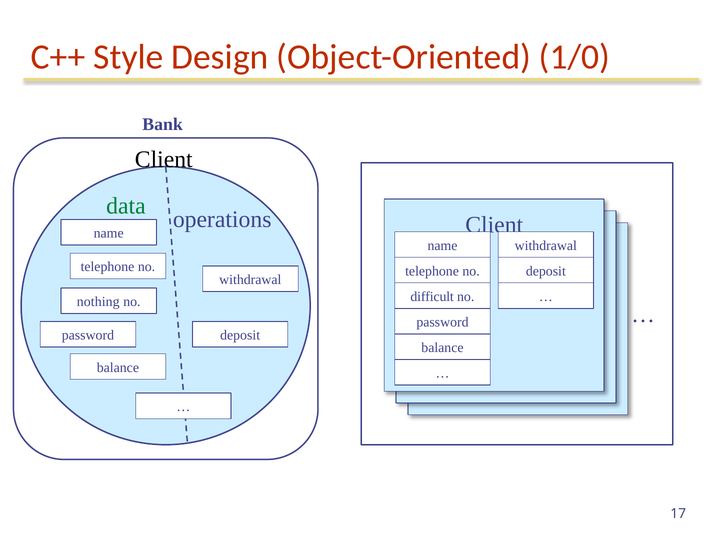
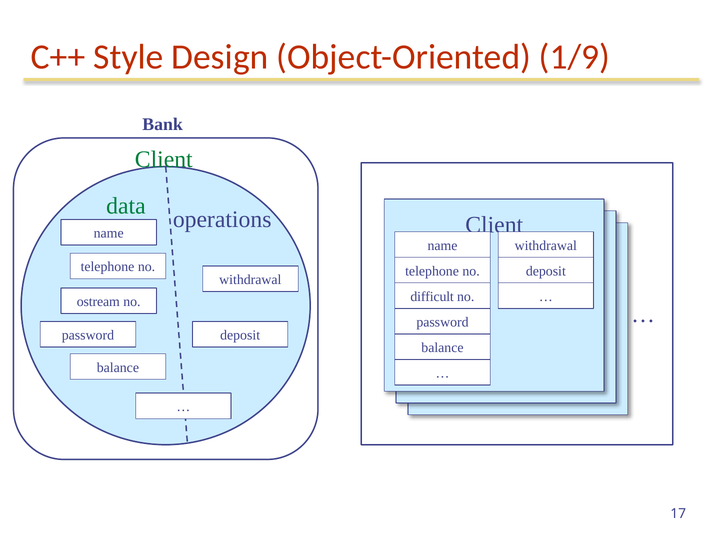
1/0: 1/0 -> 1/9
Client at (164, 160) colour: black -> green
nothing: nothing -> ostream
